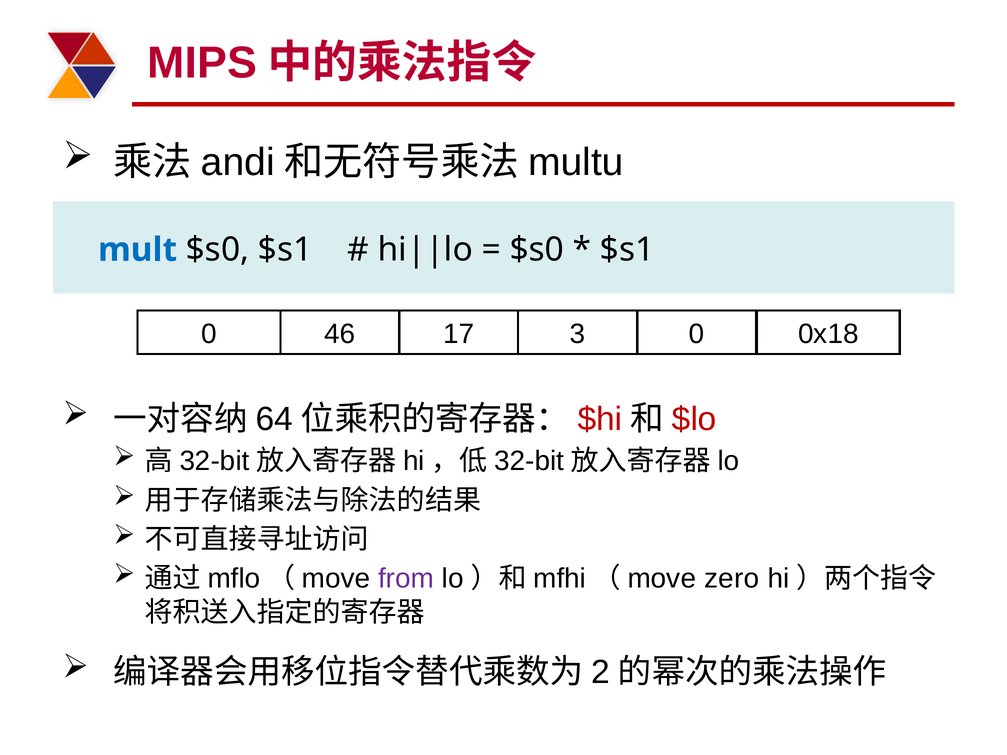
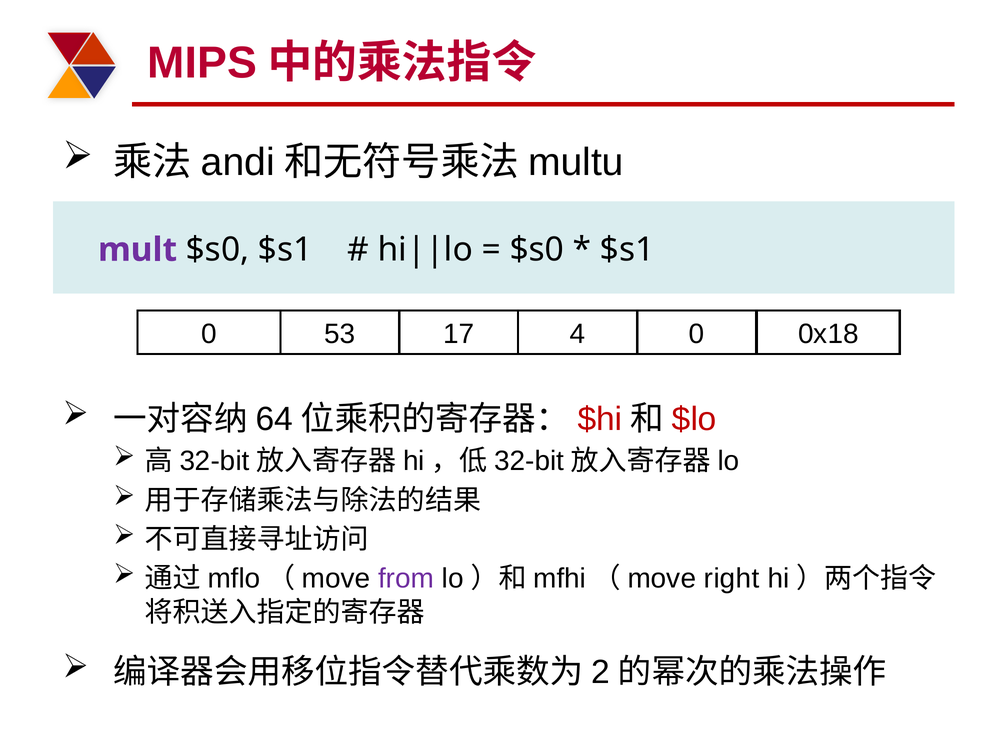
mult colour: blue -> purple
46: 46 -> 53
3: 3 -> 4
zero: zero -> right
